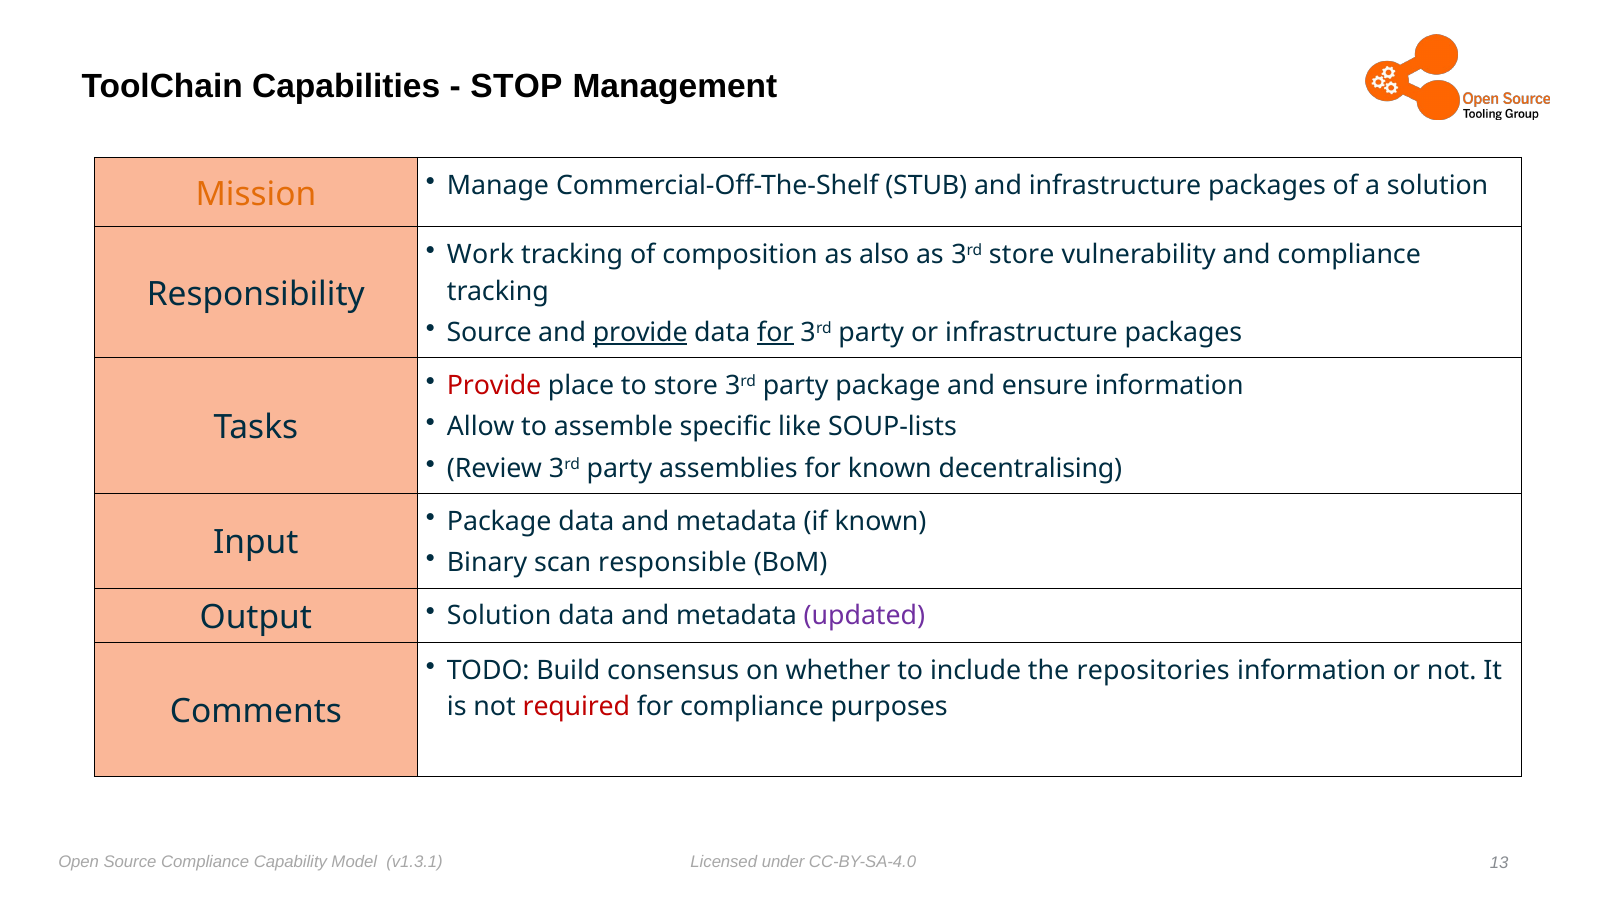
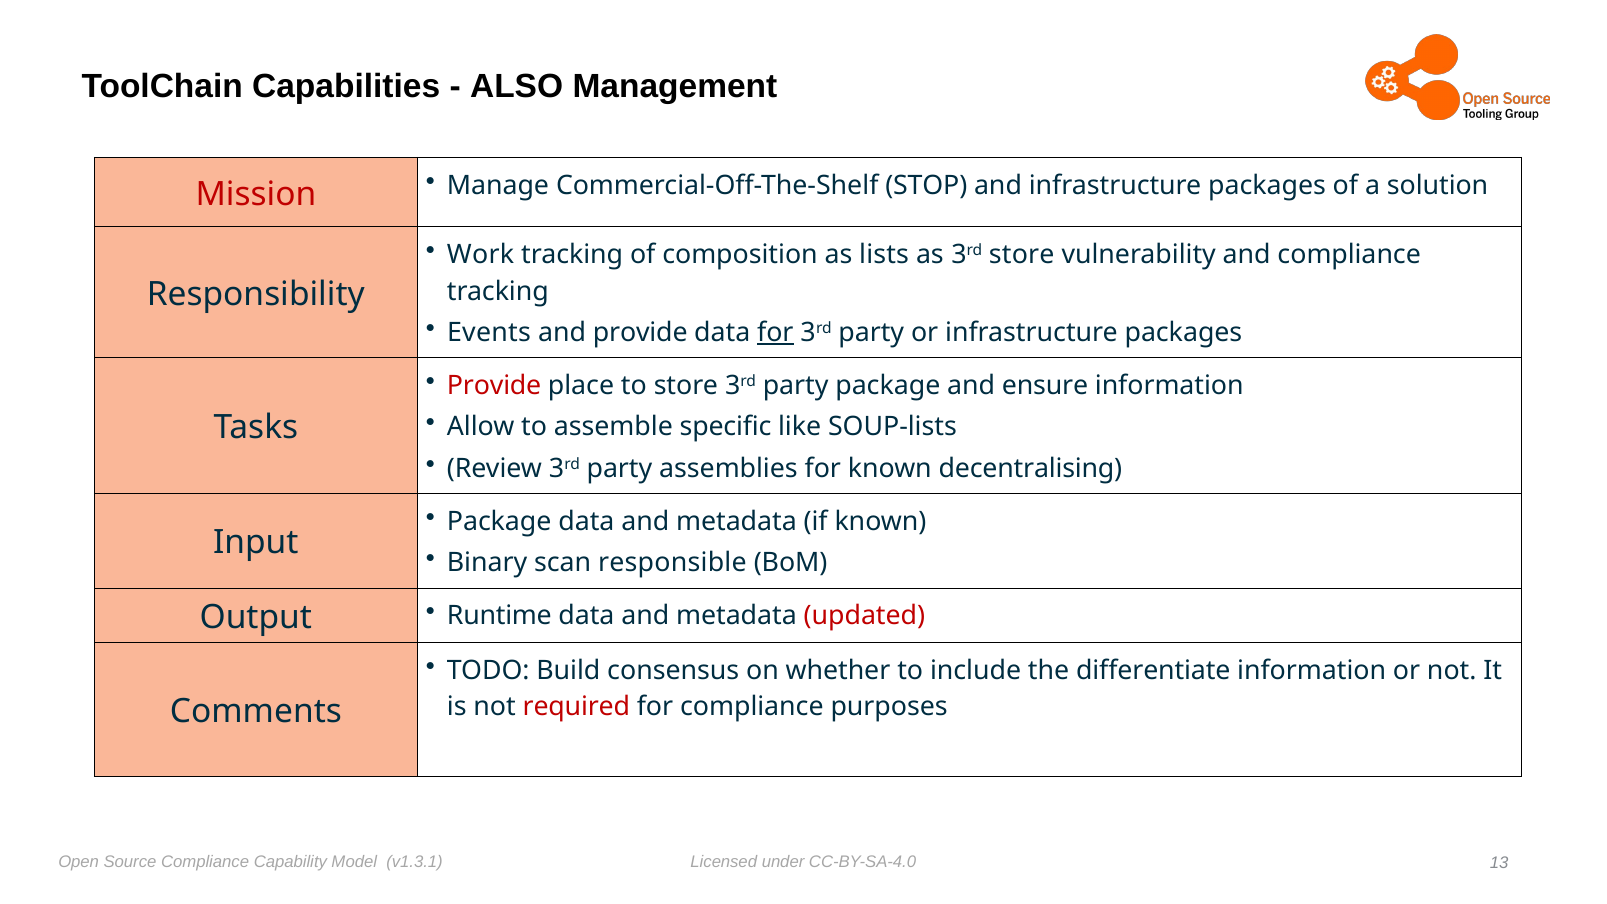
STOP: STOP -> ALSO
Mission colour: orange -> red
STUB: STUB -> STOP
also: also -> lists
Source at (489, 333): Source -> Events
provide at (640, 333) underline: present -> none
Solution at (499, 616): Solution -> Runtime
updated colour: purple -> red
repositories: repositories -> differentiate
